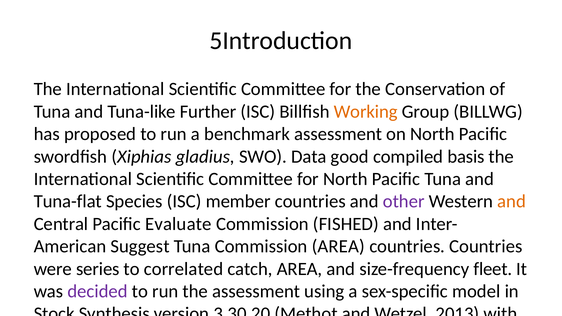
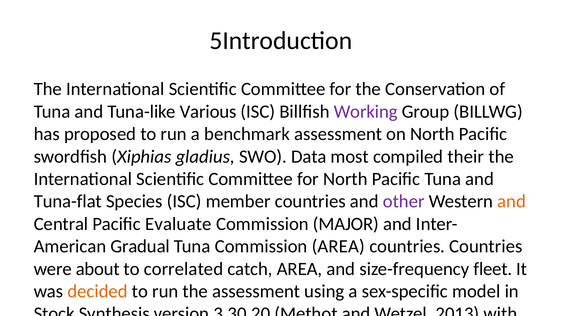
Further: Further -> Various
Working colour: orange -> purple
good: good -> most
basis: basis -> their
FISHED: FISHED -> MAJOR
Suggest: Suggest -> Gradual
series: series -> about
decided colour: purple -> orange
